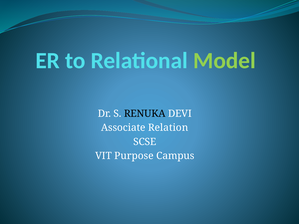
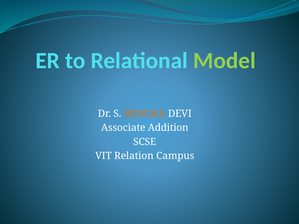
RENUKA colour: black -> orange
Relation: Relation -> Addition
Purpose: Purpose -> Relation
